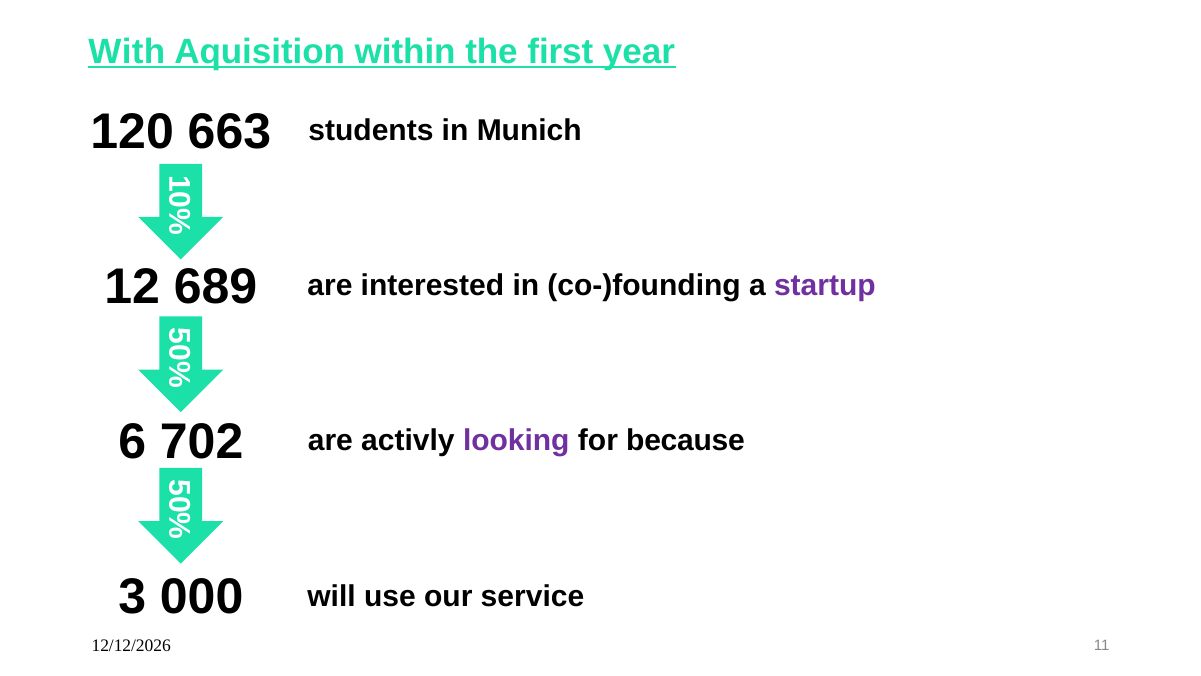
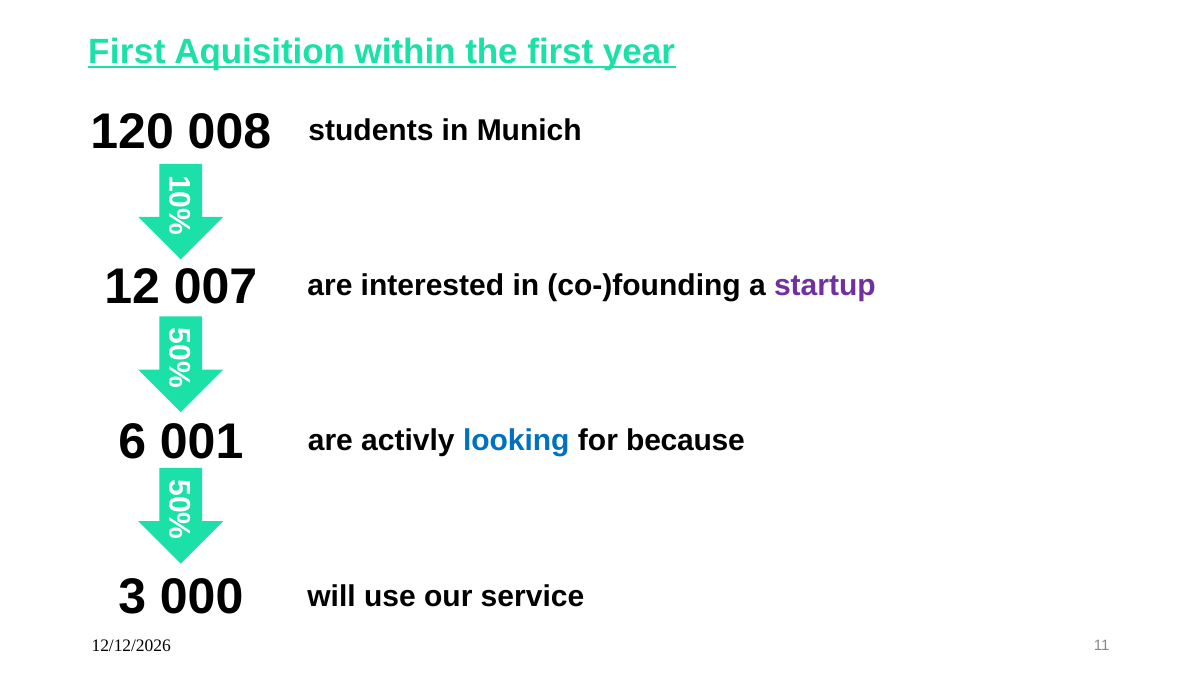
With at (127, 52): With -> First
663: 663 -> 008
689: 689 -> 007
702: 702 -> 001
looking colour: purple -> blue
